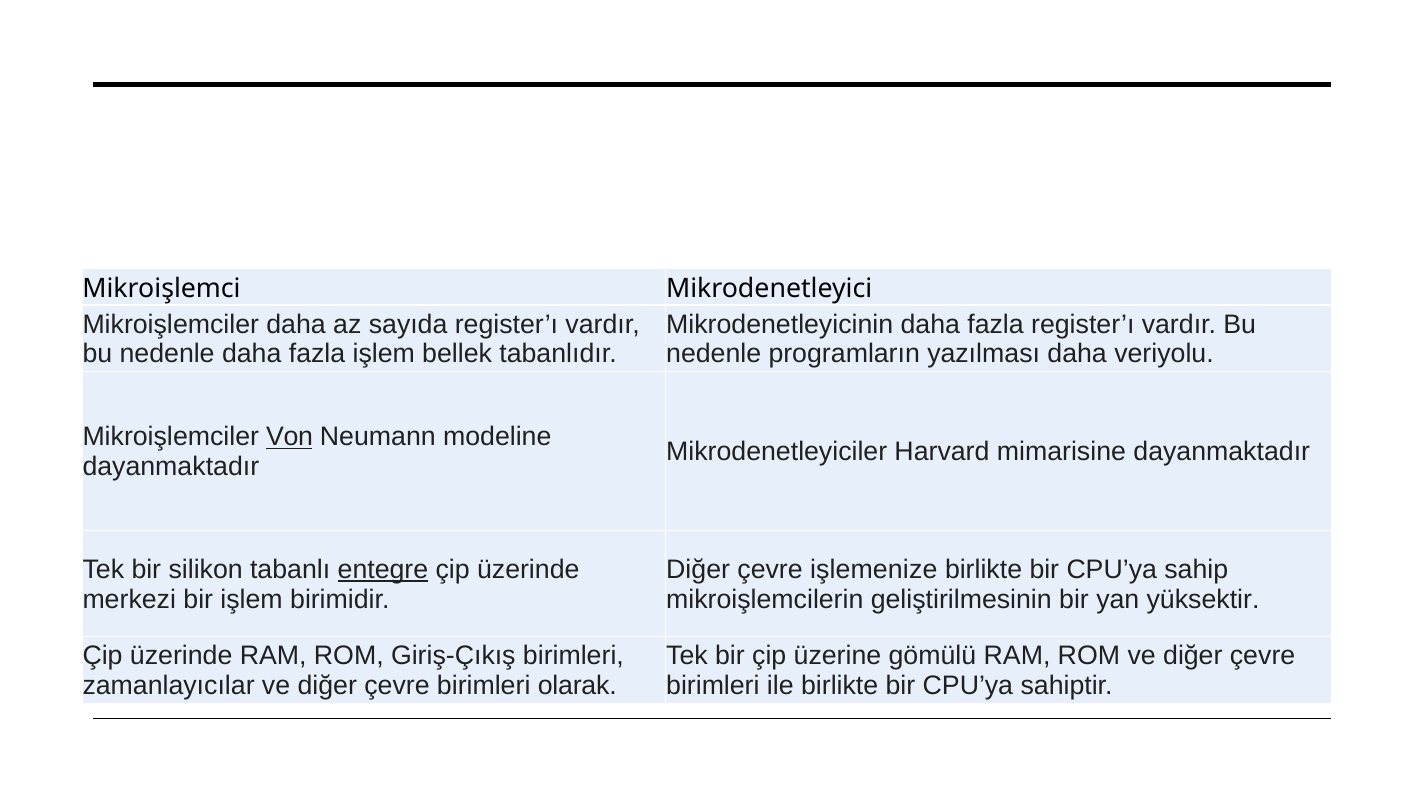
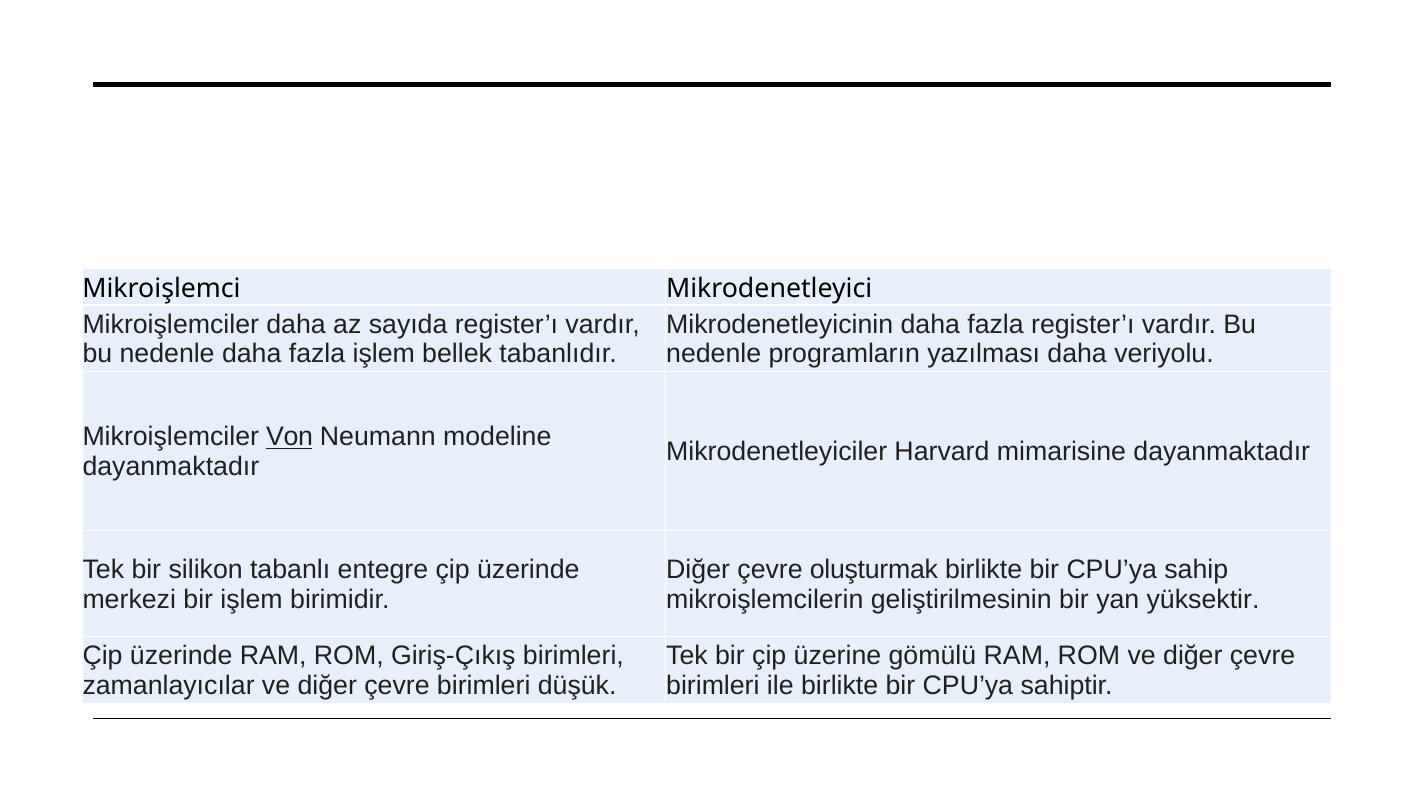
entegre underline: present -> none
işlemenize: işlemenize -> oluşturmak
olarak: olarak -> düşük
